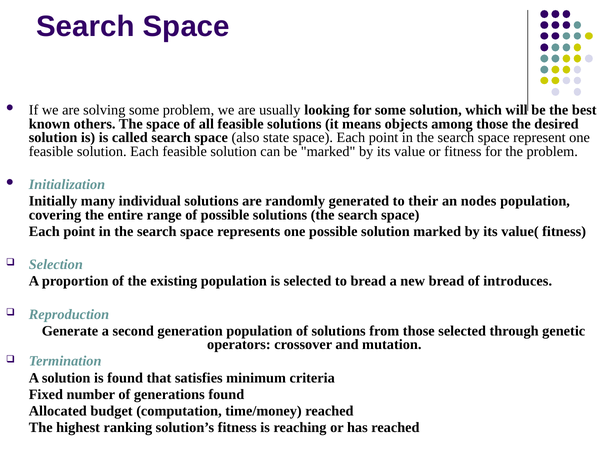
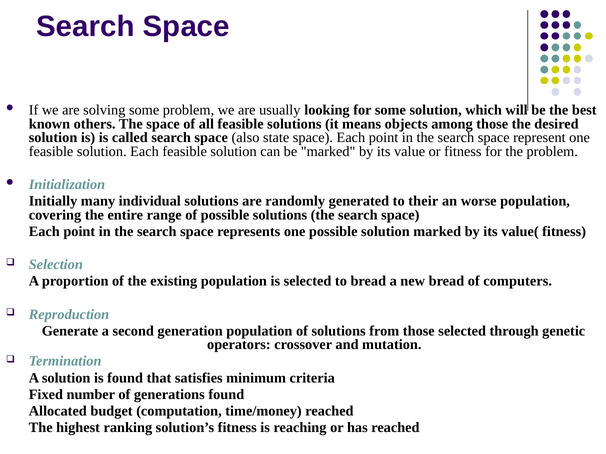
nodes: nodes -> worse
introduces: introduces -> computers
